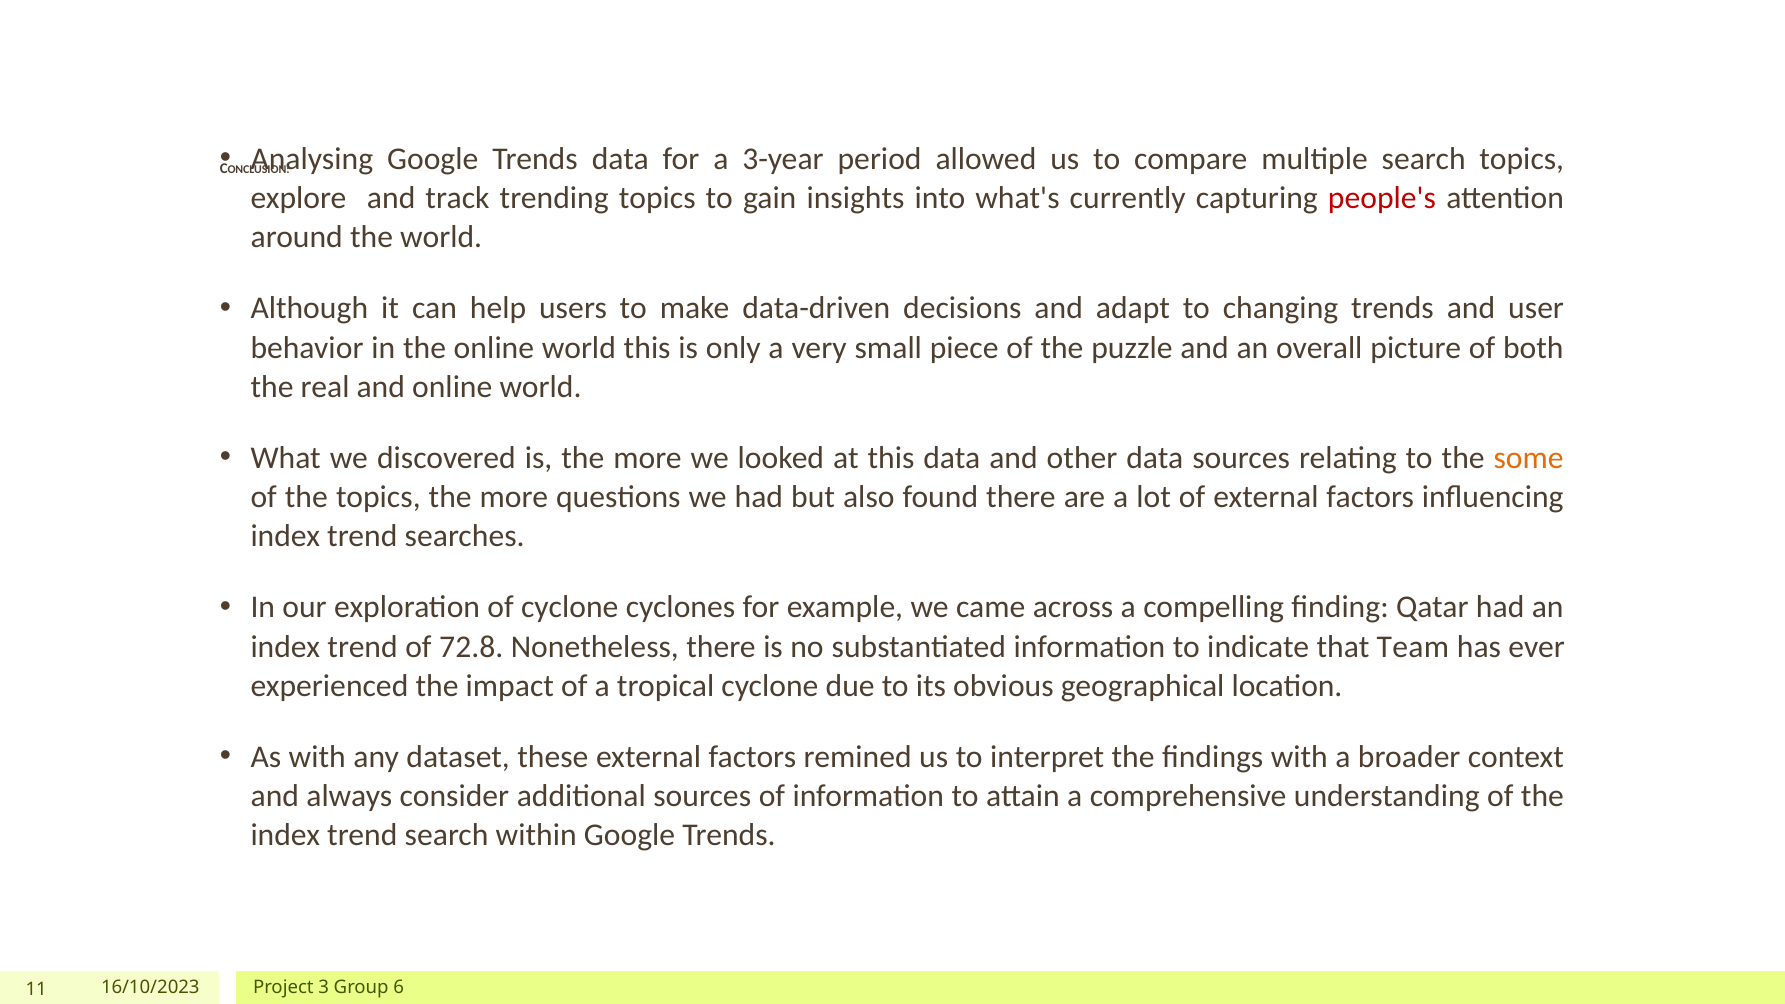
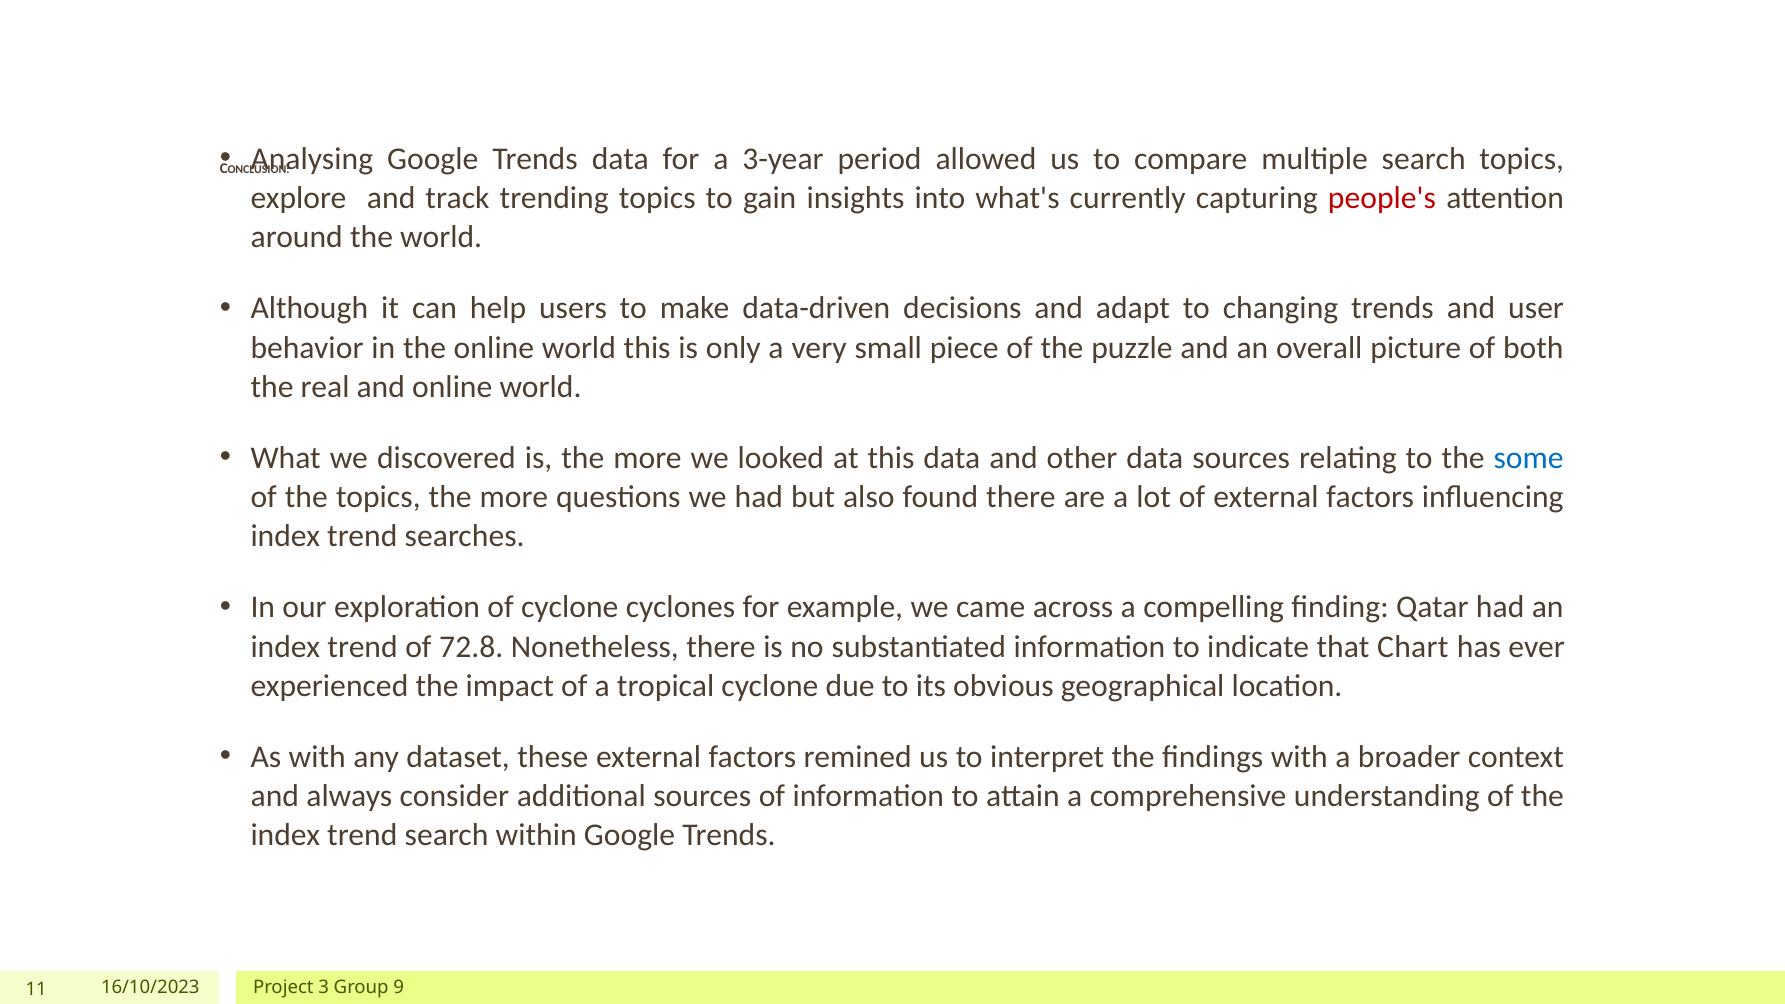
some colour: orange -> blue
Team: Team -> Chart
6: 6 -> 9
